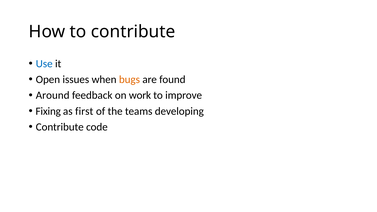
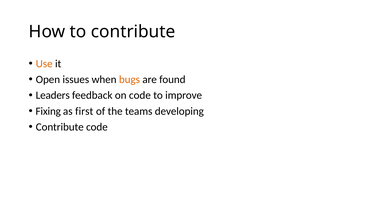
Use colour: blue -> orange
Around: Around -> Leaders
on work: work -> code
